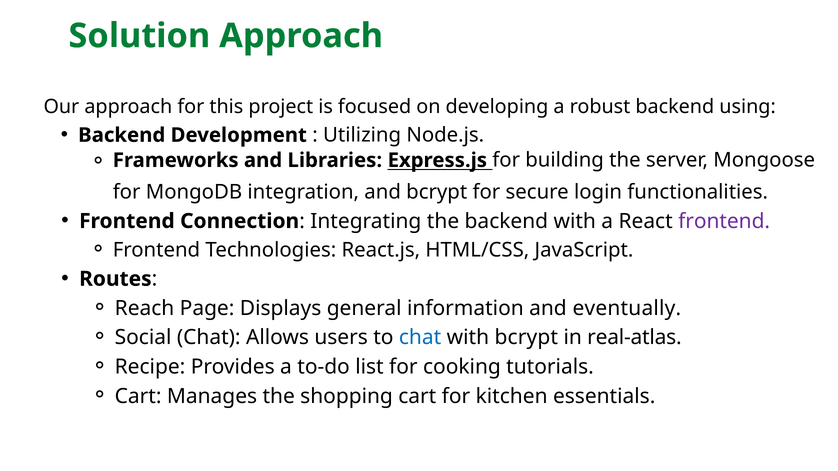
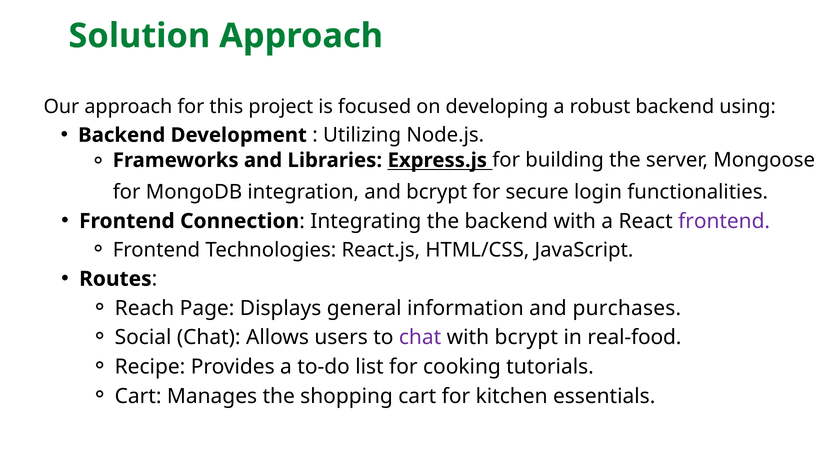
eventually: eventually -> purchases
chat at (420, 338) colour: blue -> purple
real-atlas: real-atlas -> real-food
